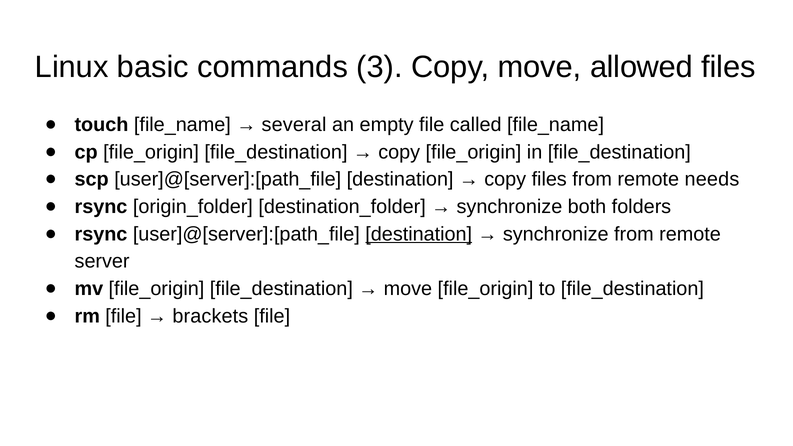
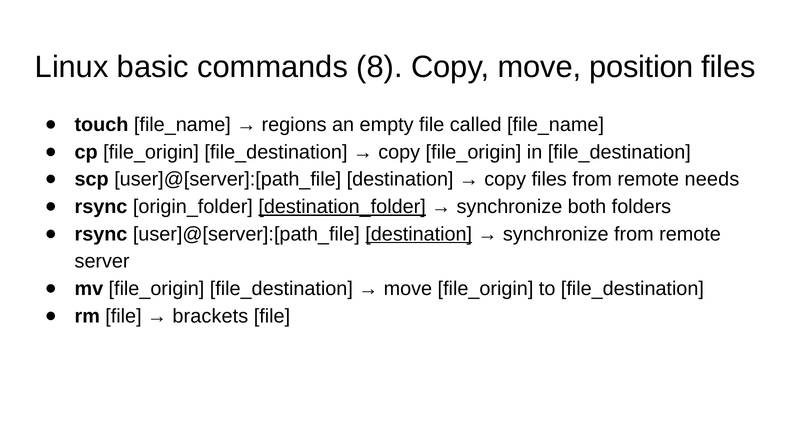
3: 3 -> 8
allowed: allowed -> position
several: several -> regions
destination_folder underline: none -> present
